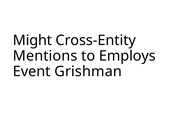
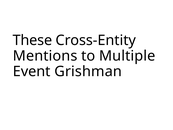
Might: Might -> These
Employs: Employs -> Multiple
